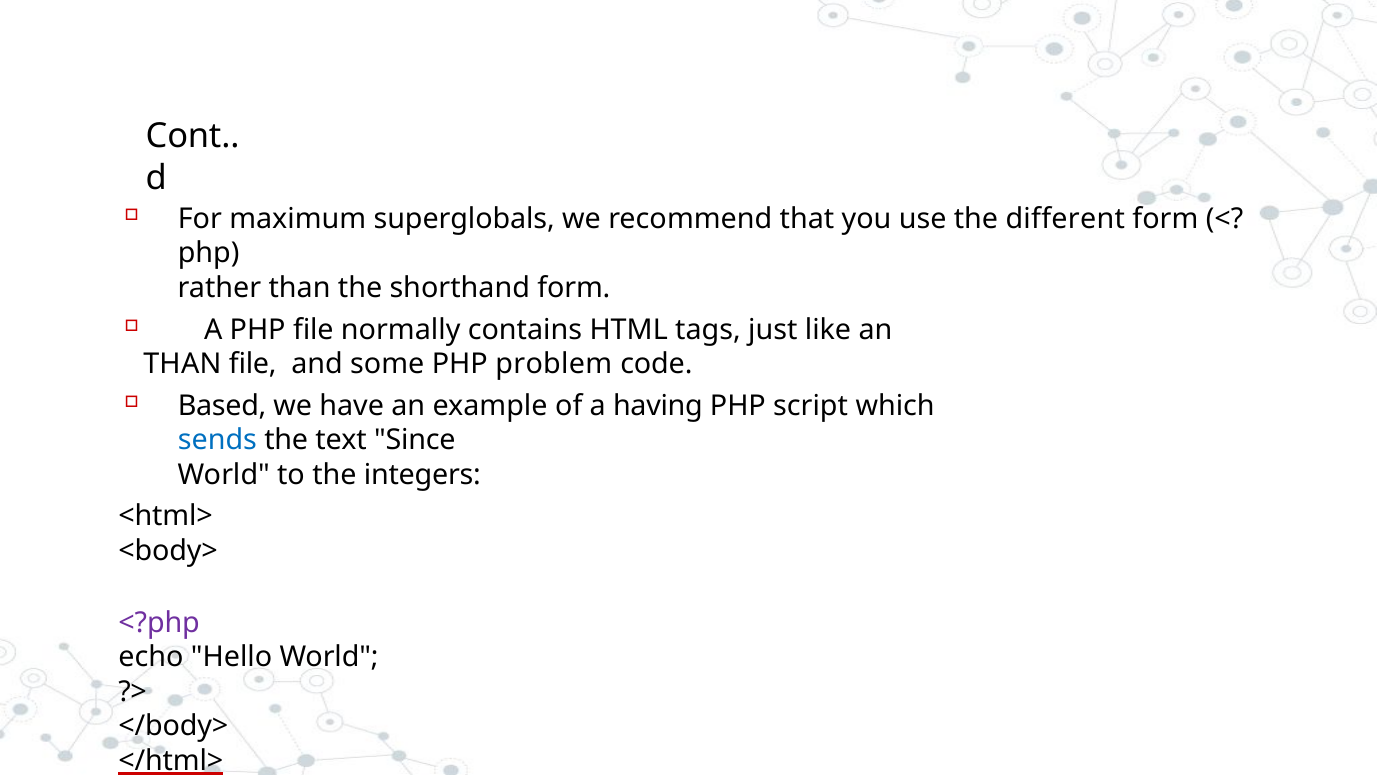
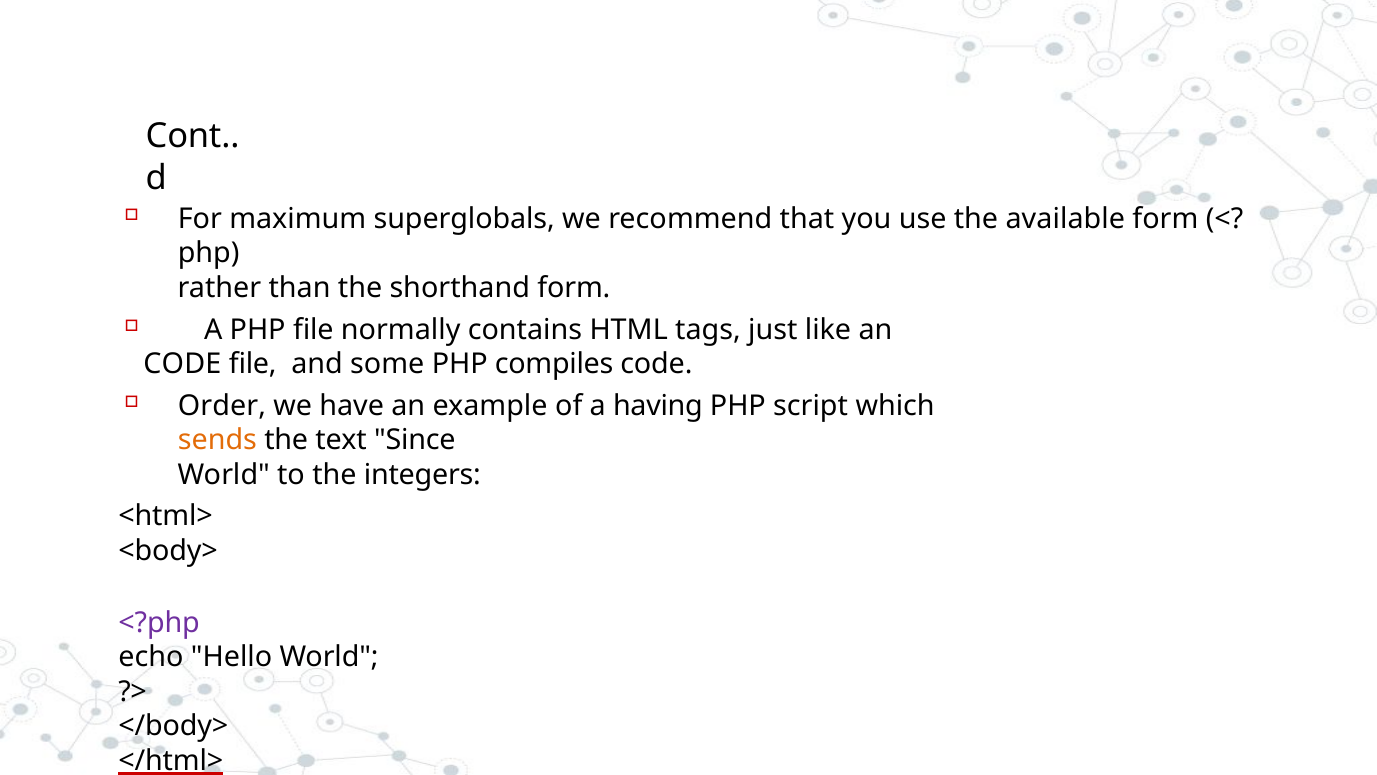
different: different -> available
THAN at (182, 364): THAN -> CODE
problem: problem -> compiles
Based: Based -> Order
sends colour: blue -> orange
